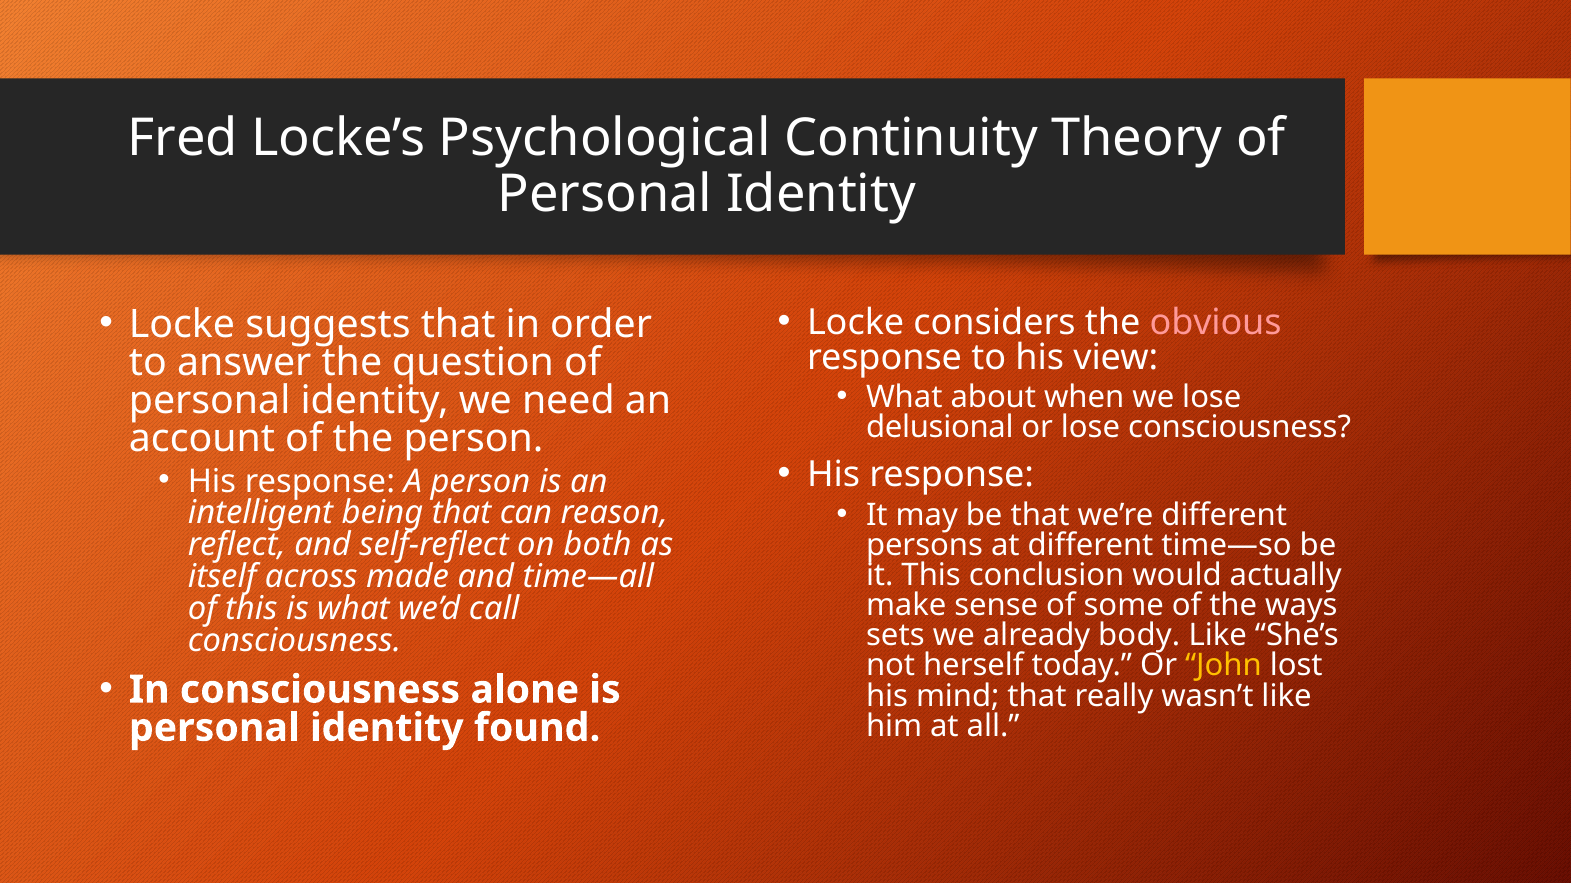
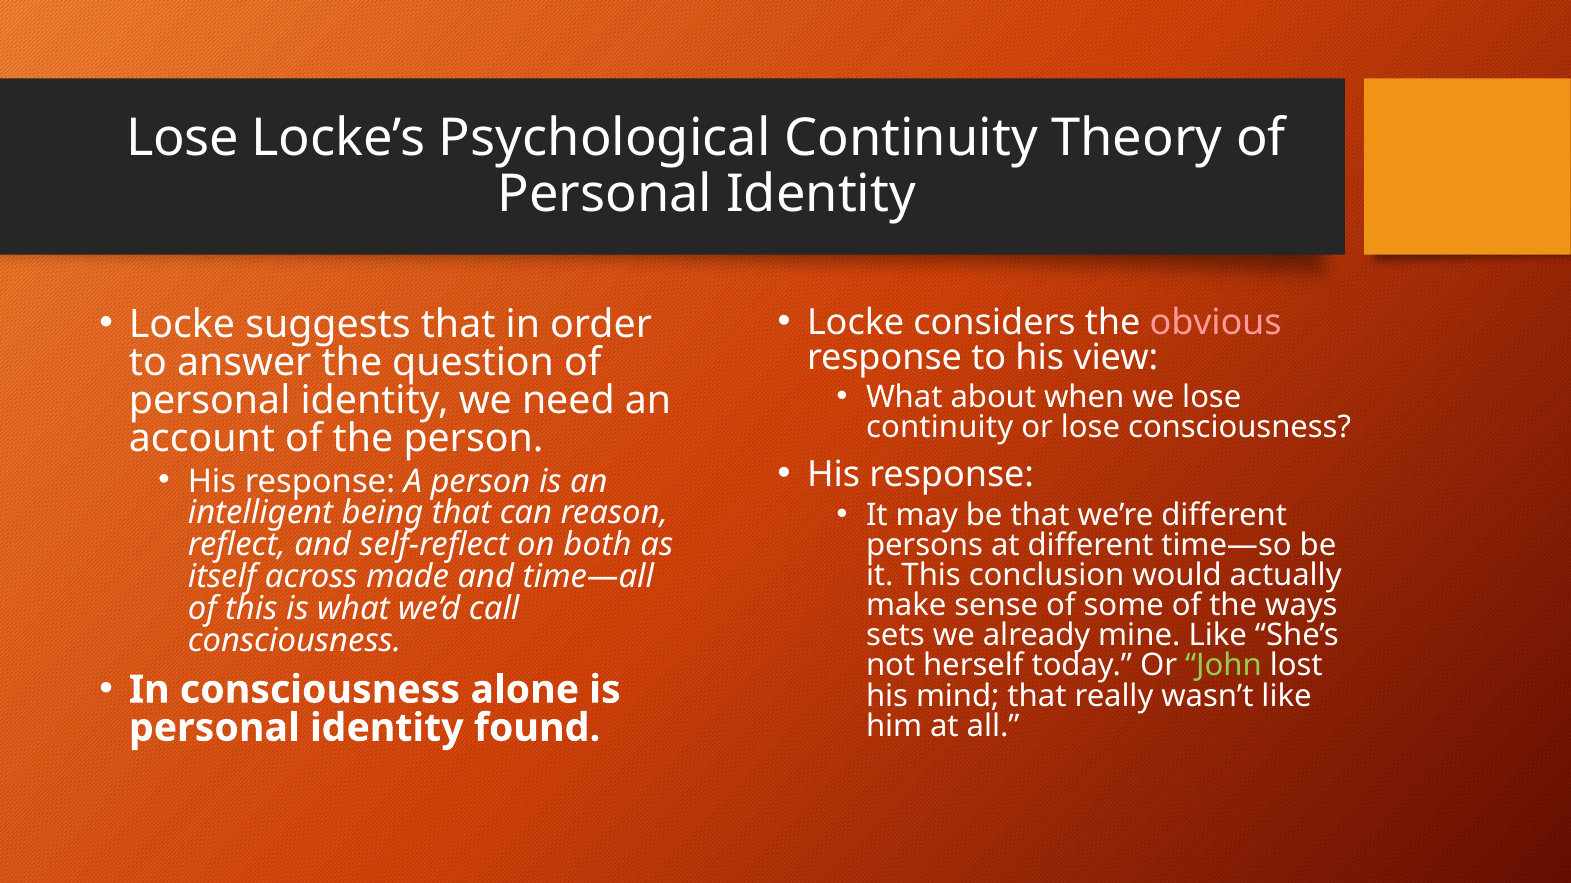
Fred at (182, 138): Fred -> Lose
delusional at (940, 428): delusional -> continuity
body: body -> mine
John colour: yellow -> light green
